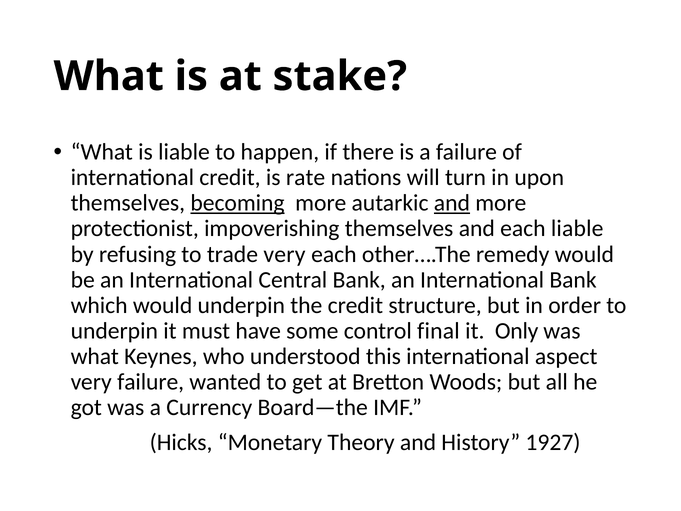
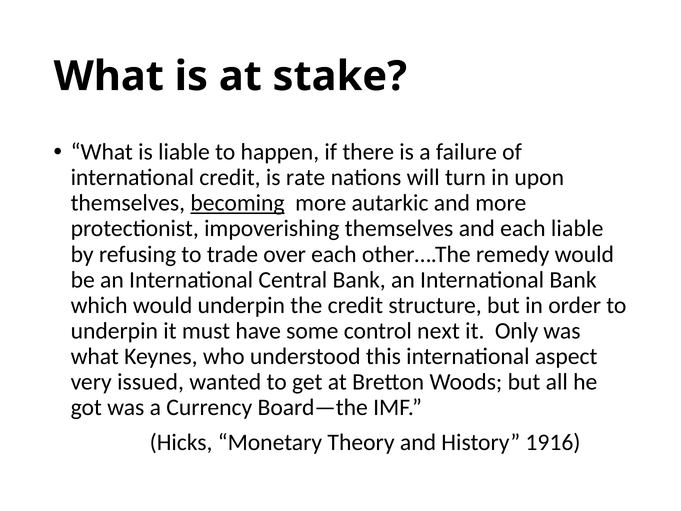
and at (452, 203) underline: present -> none
trade very: very -> over
final: final -> next
very failure: failure -> issued
1927: 1927 -> 1916
